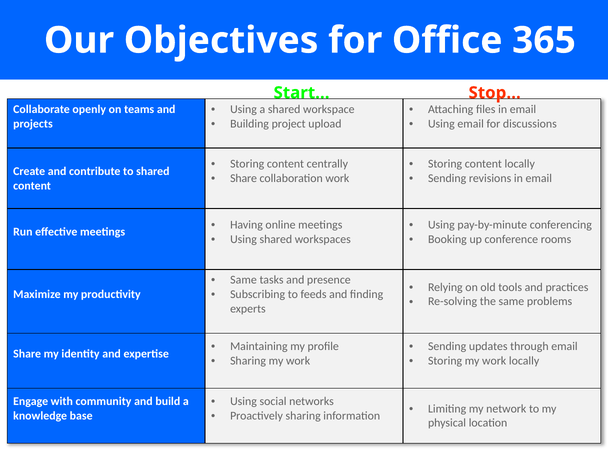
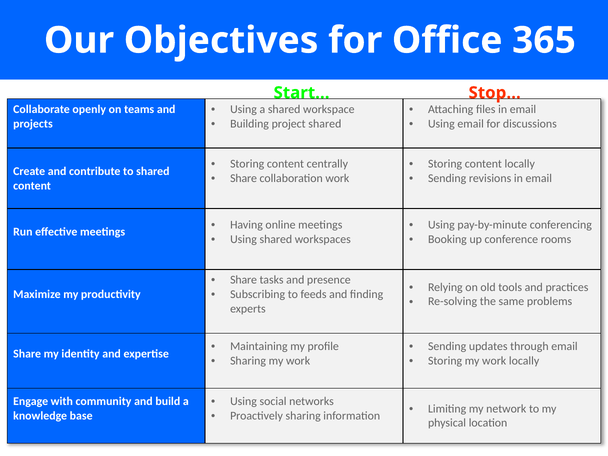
project upload: upload -> shared
Same at (243, 280): Same -> Share
